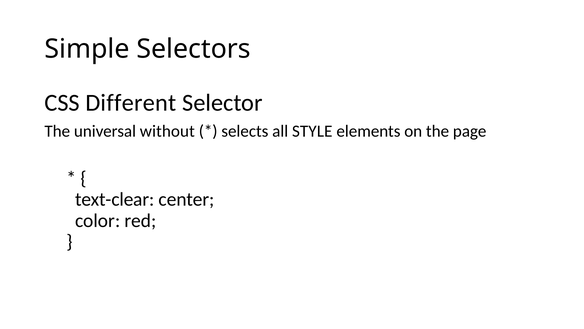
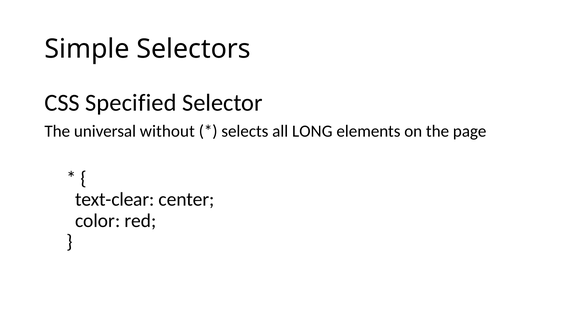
Different: Different -> Specified
STYLE: STYLE -> LONG
